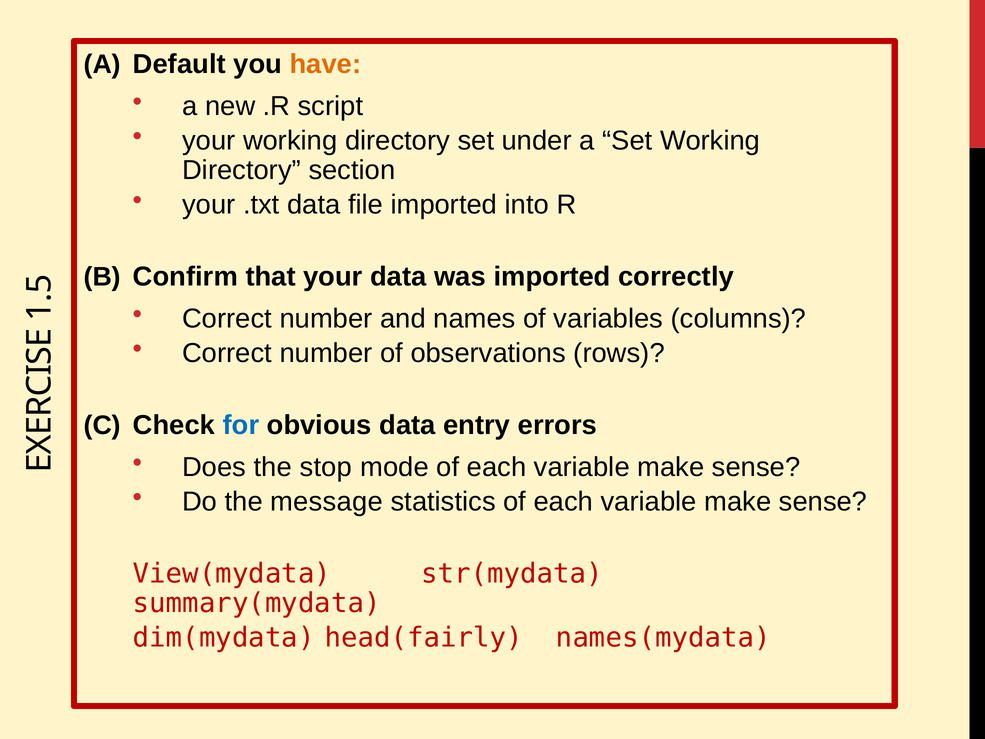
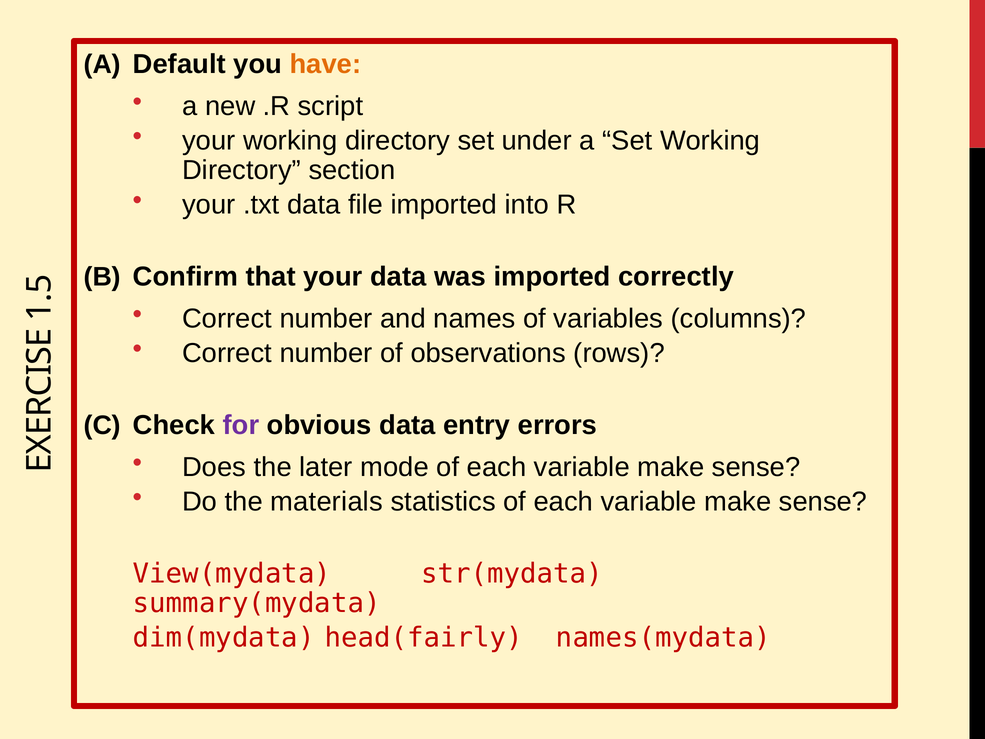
for colour: blue -> purple
stop: stop -> later
message: message -> materials
